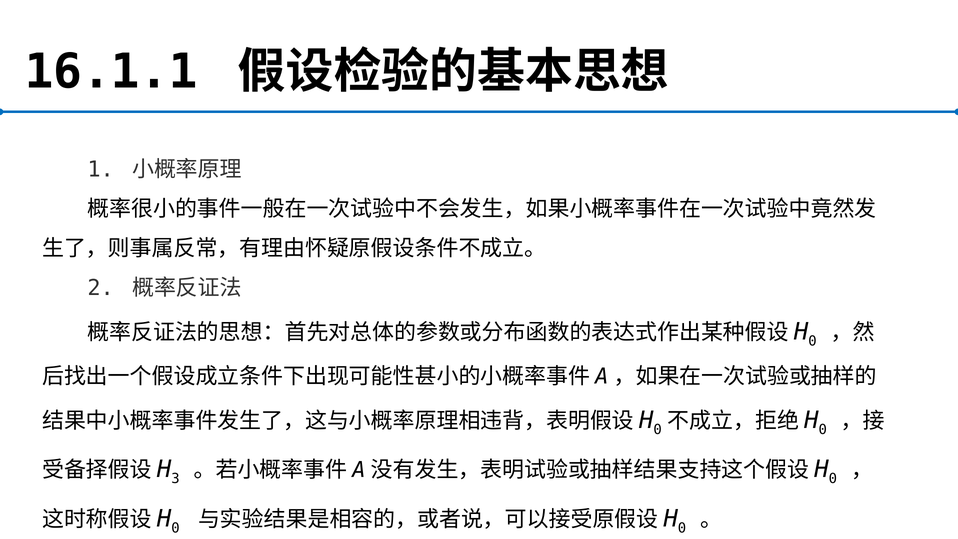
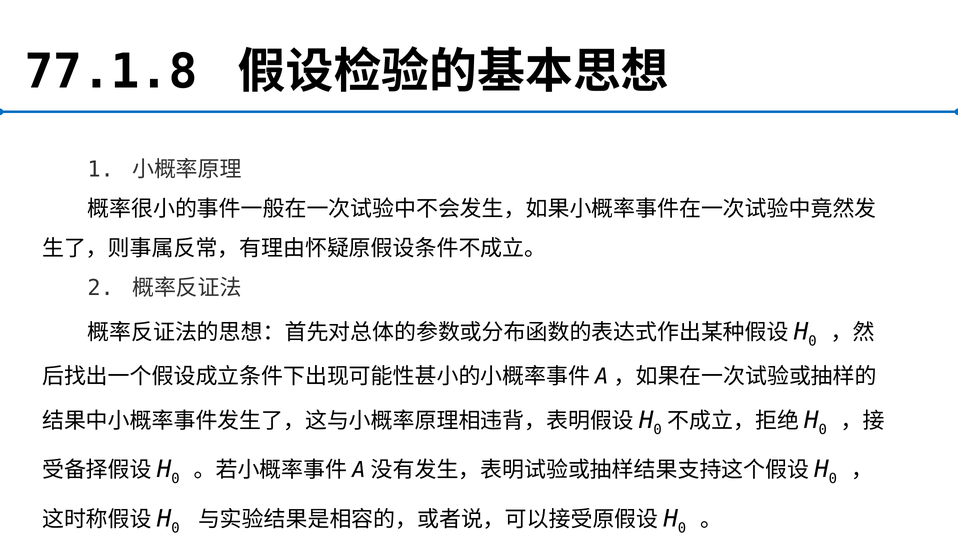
16.1.1: 16.1.1 -> 77.1.8
3 at (176, 479): 3 -> 0
